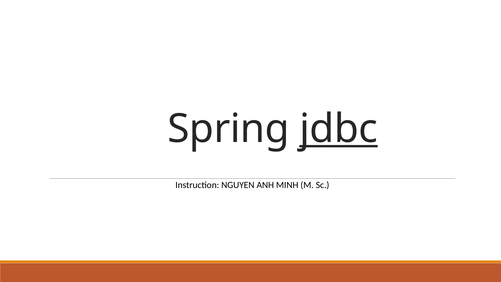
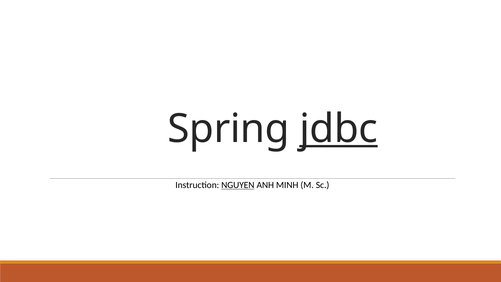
NGUYEN underline: none -> present
